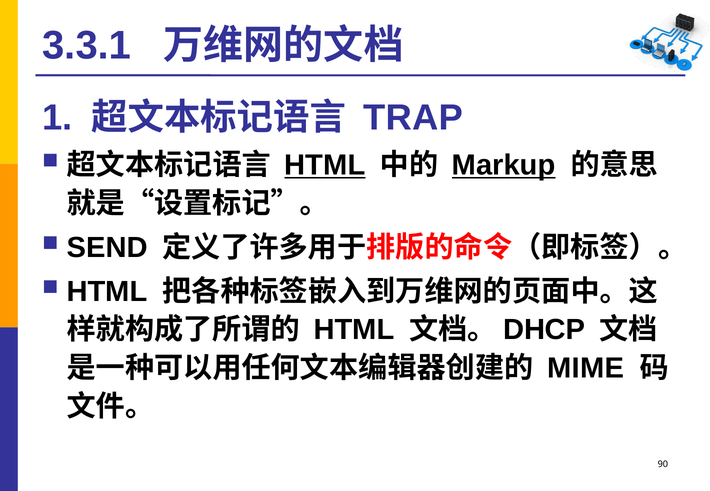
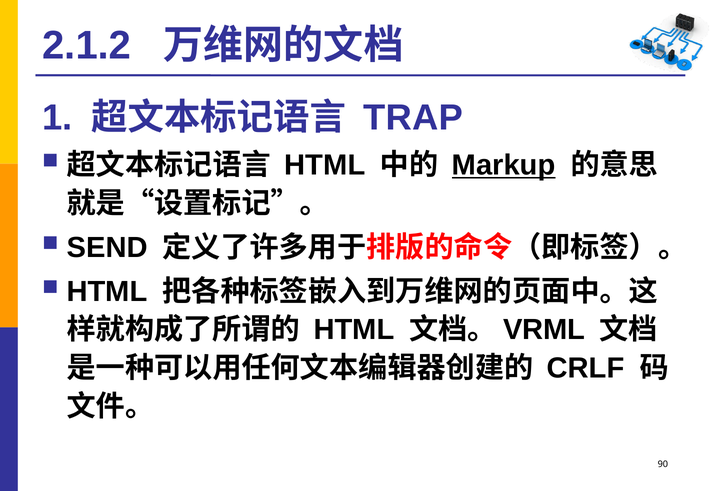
3.3.1: 3.3.1 -> 2.1.2
HTML at (325, 165) underline: present -> none
DHCP: DHCP -> VRML
MIME: MIME -> CRLF
